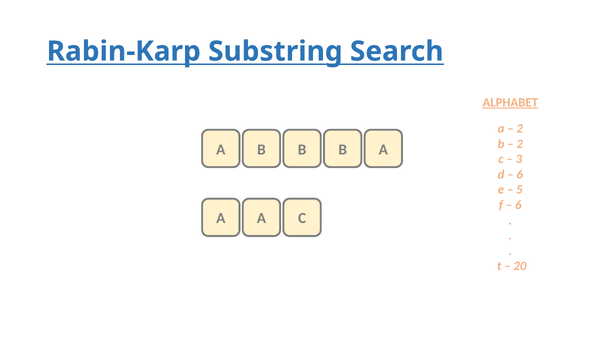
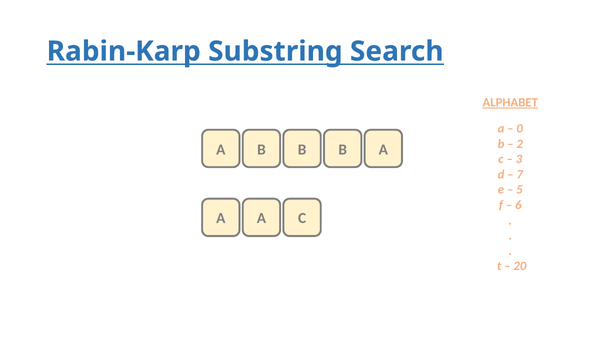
2 at (520, 129): 2 -> 0
6 at (520, 175): 6 -> 7
